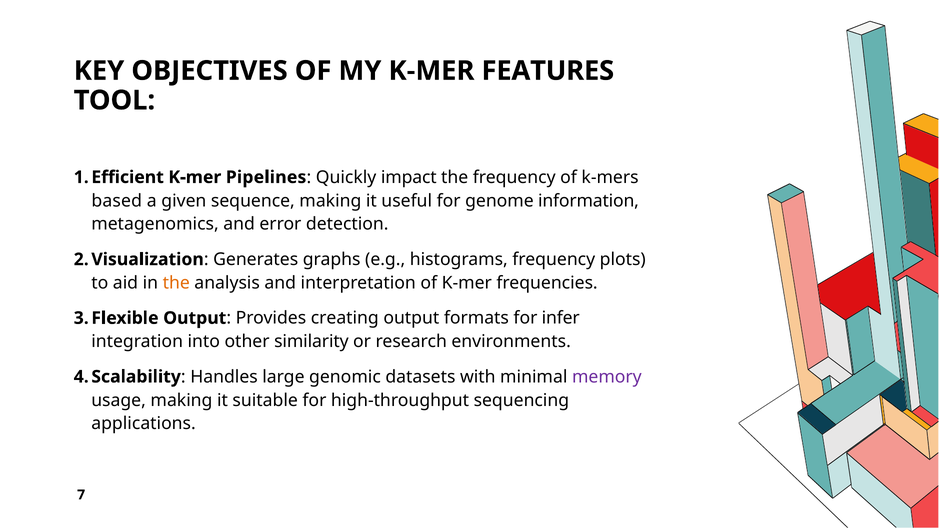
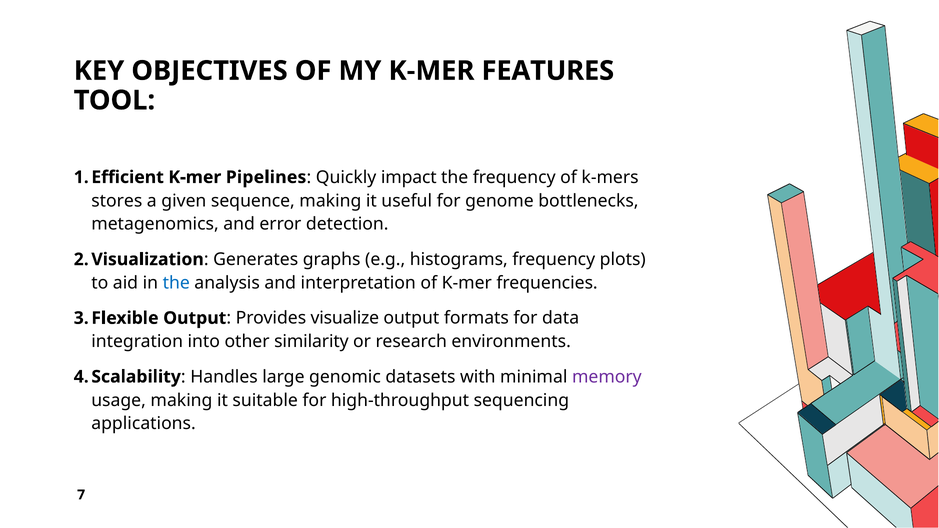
based: based -> stores
information: information -> bottlenecks
the at (176, 283) colour: orange -> blue
creating: creating -> visualize
infer: infer -> data
